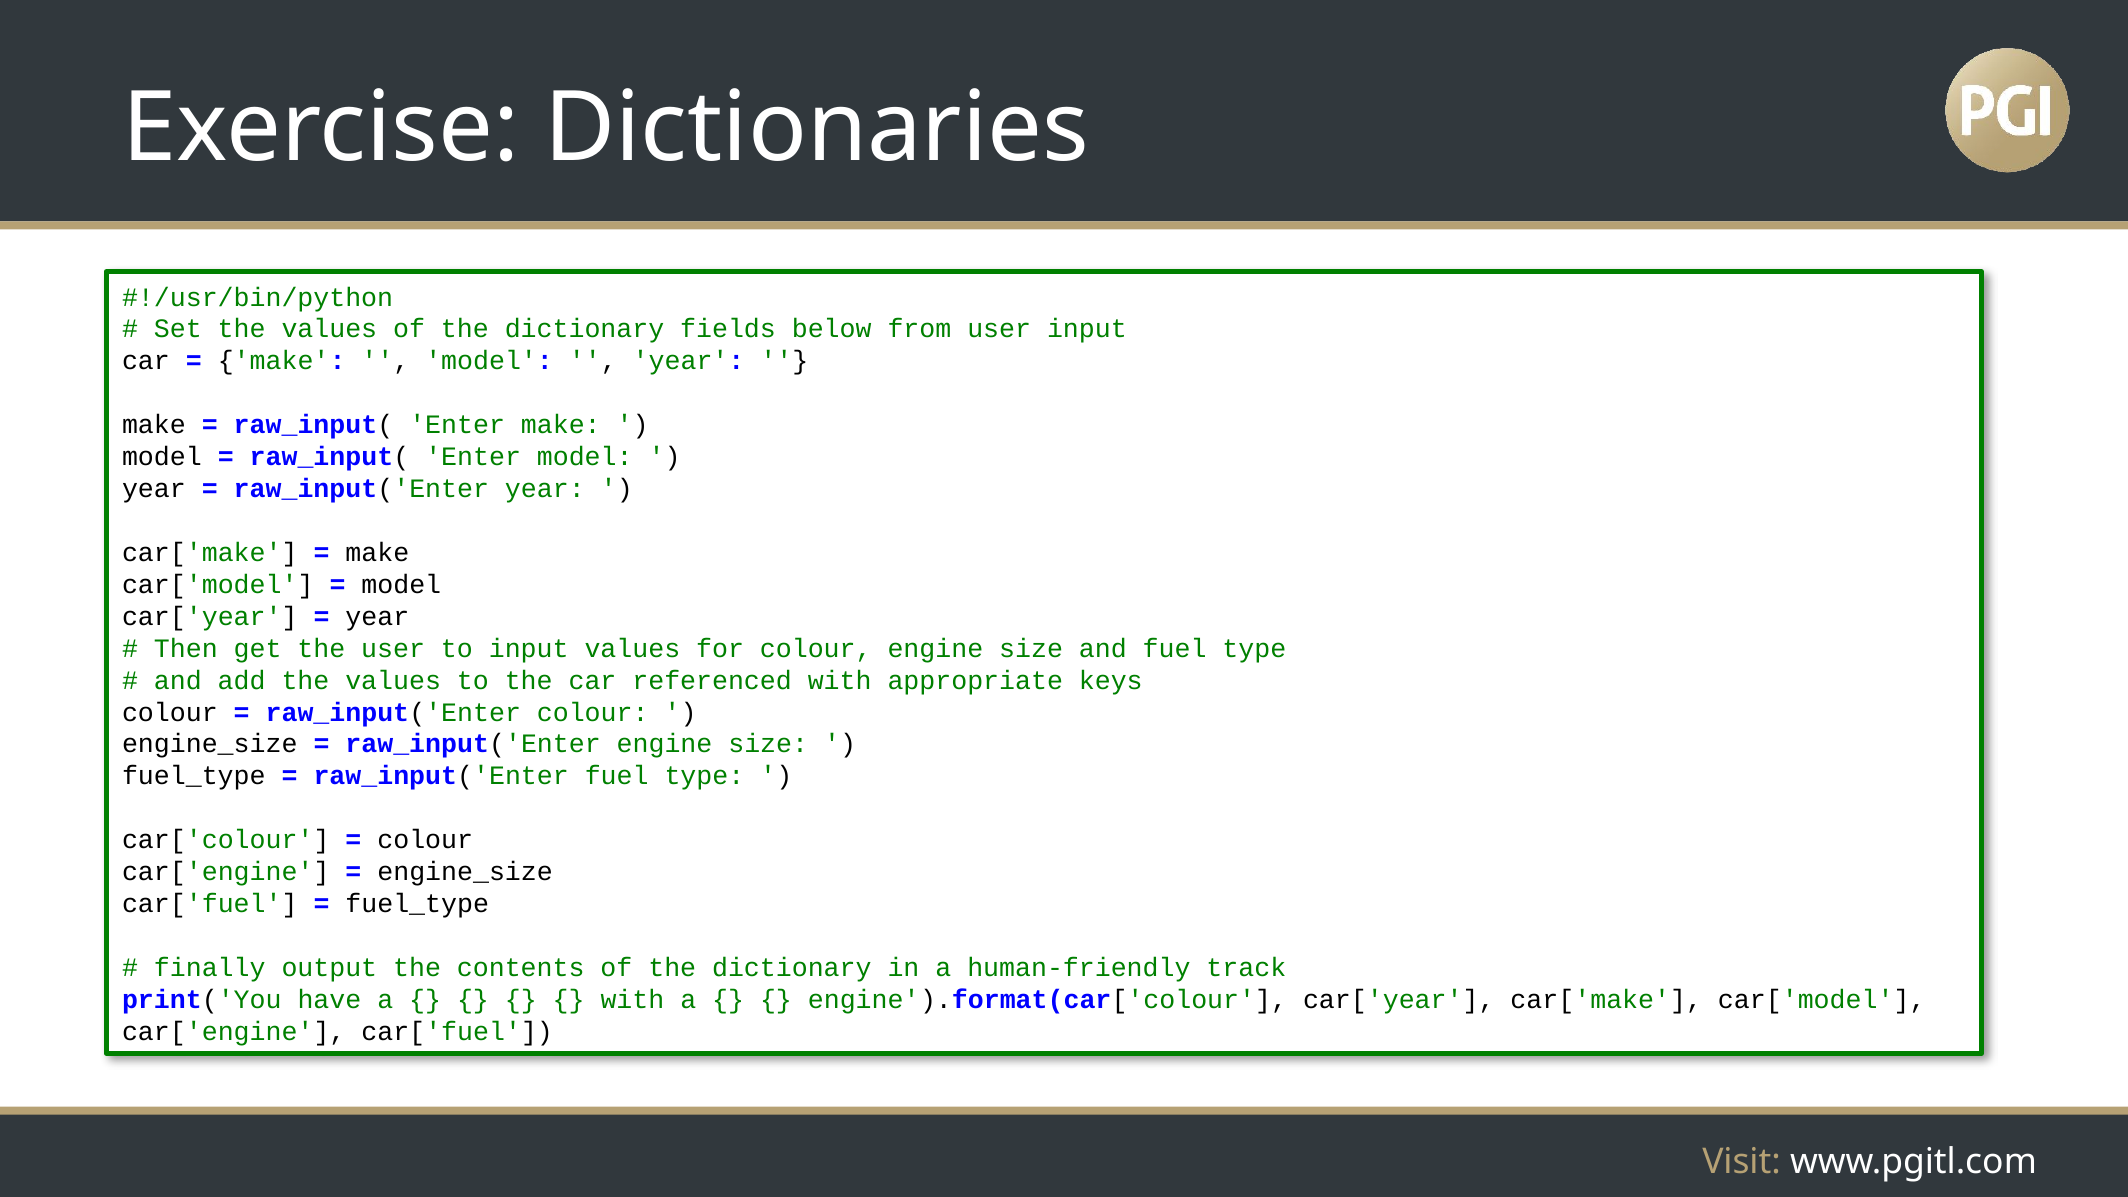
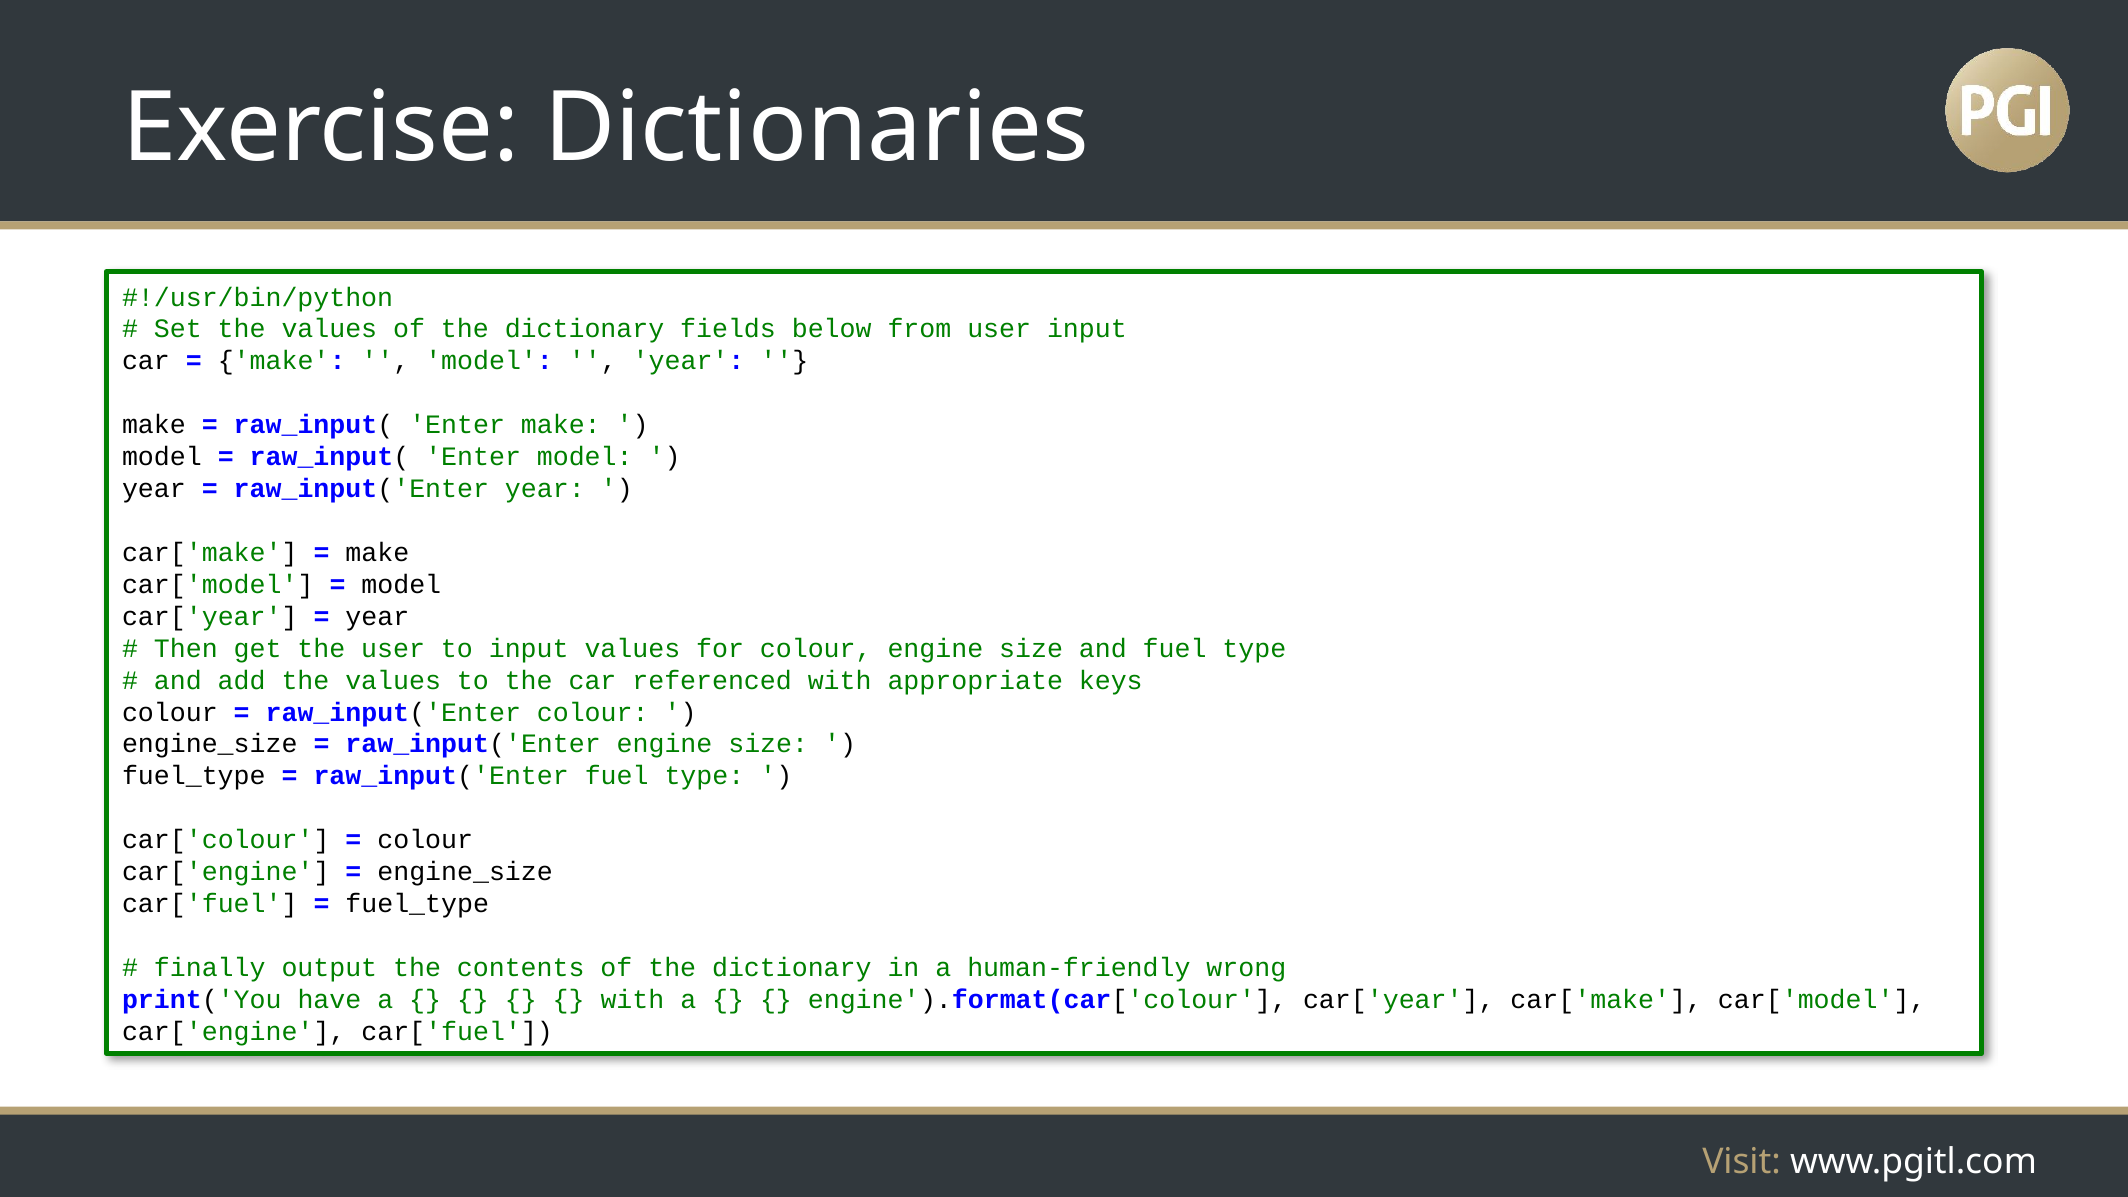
track: track -> wrong
